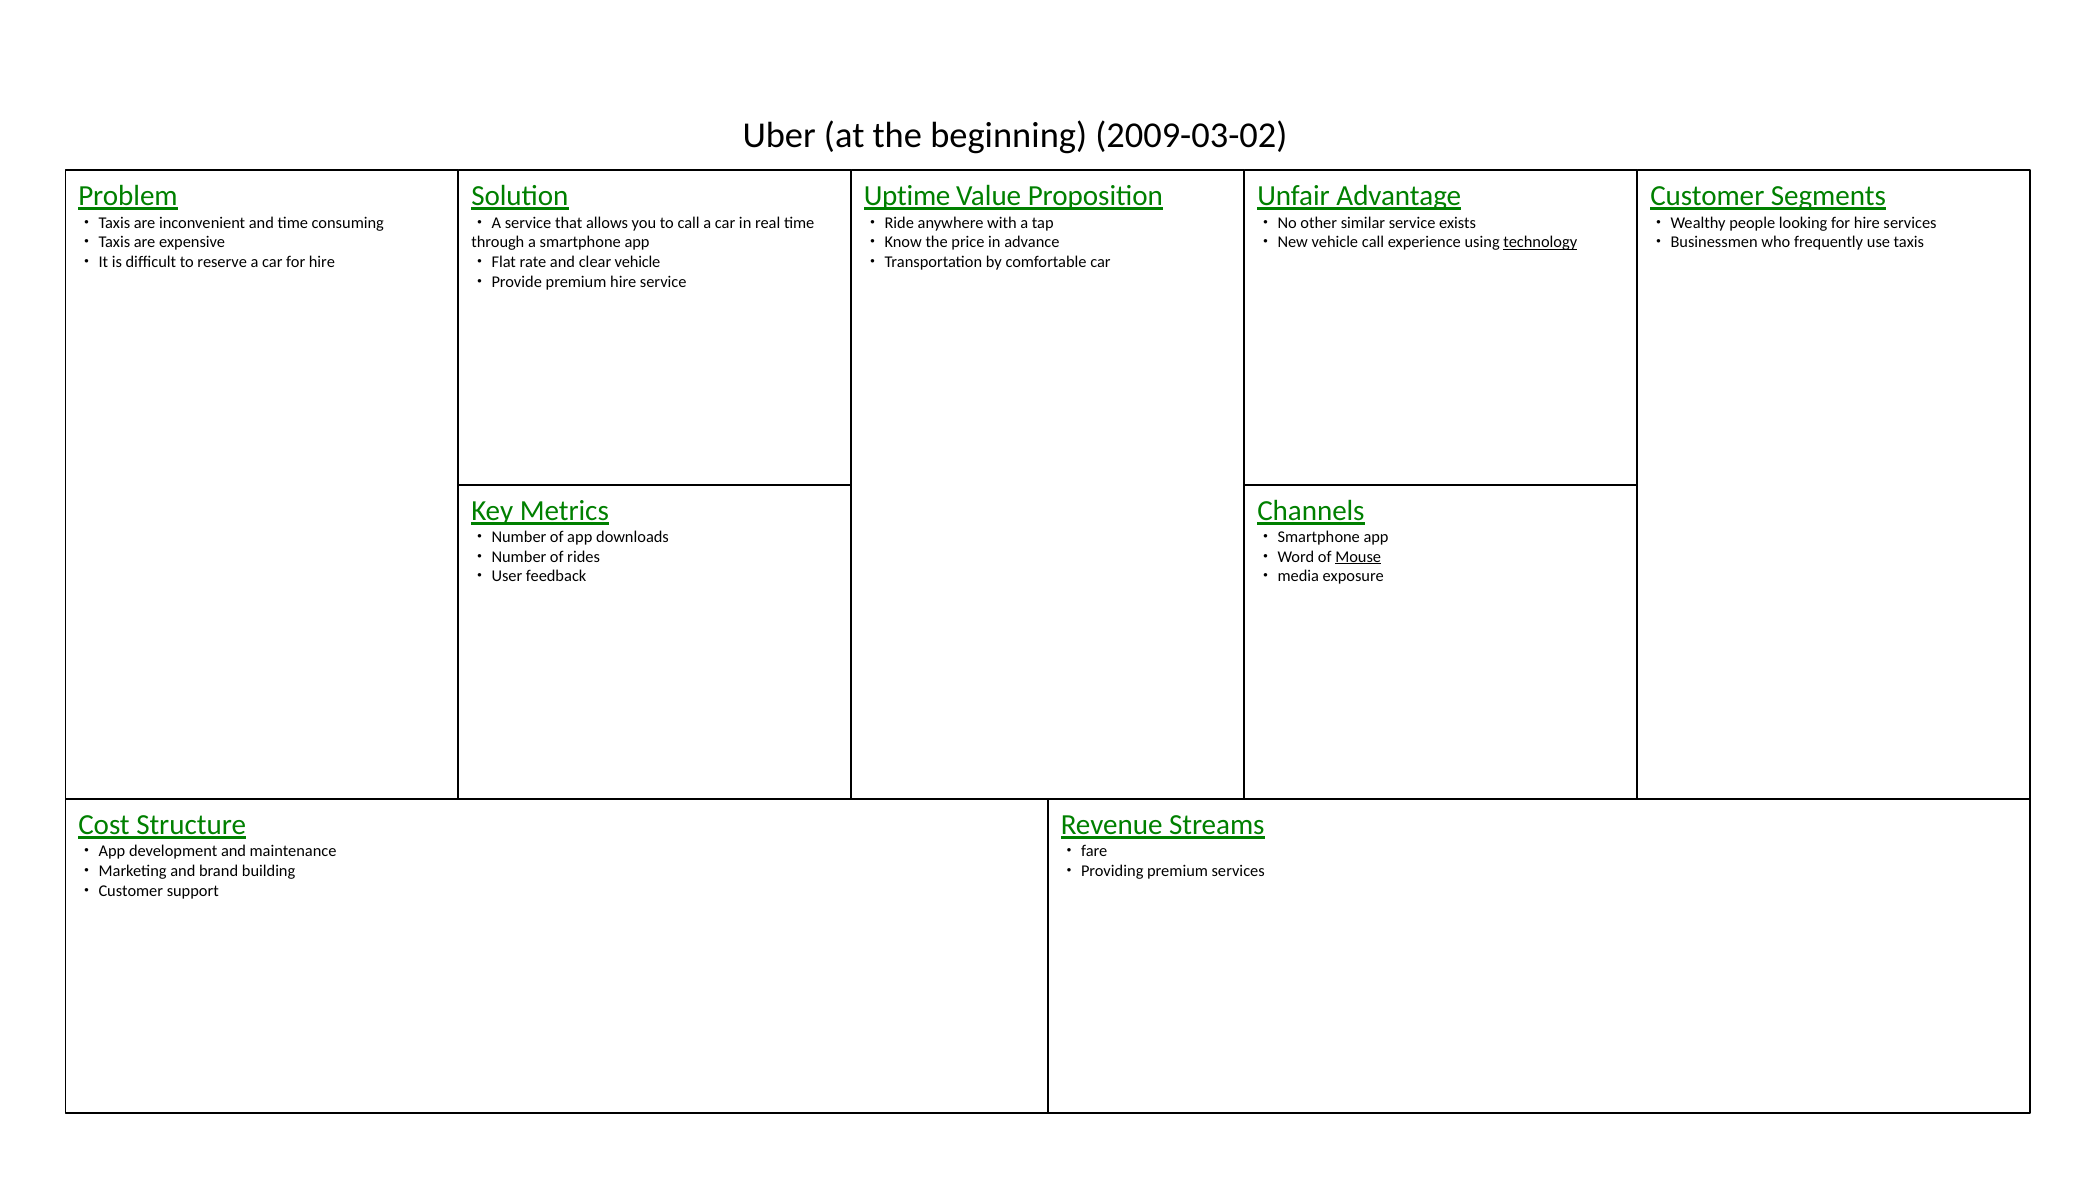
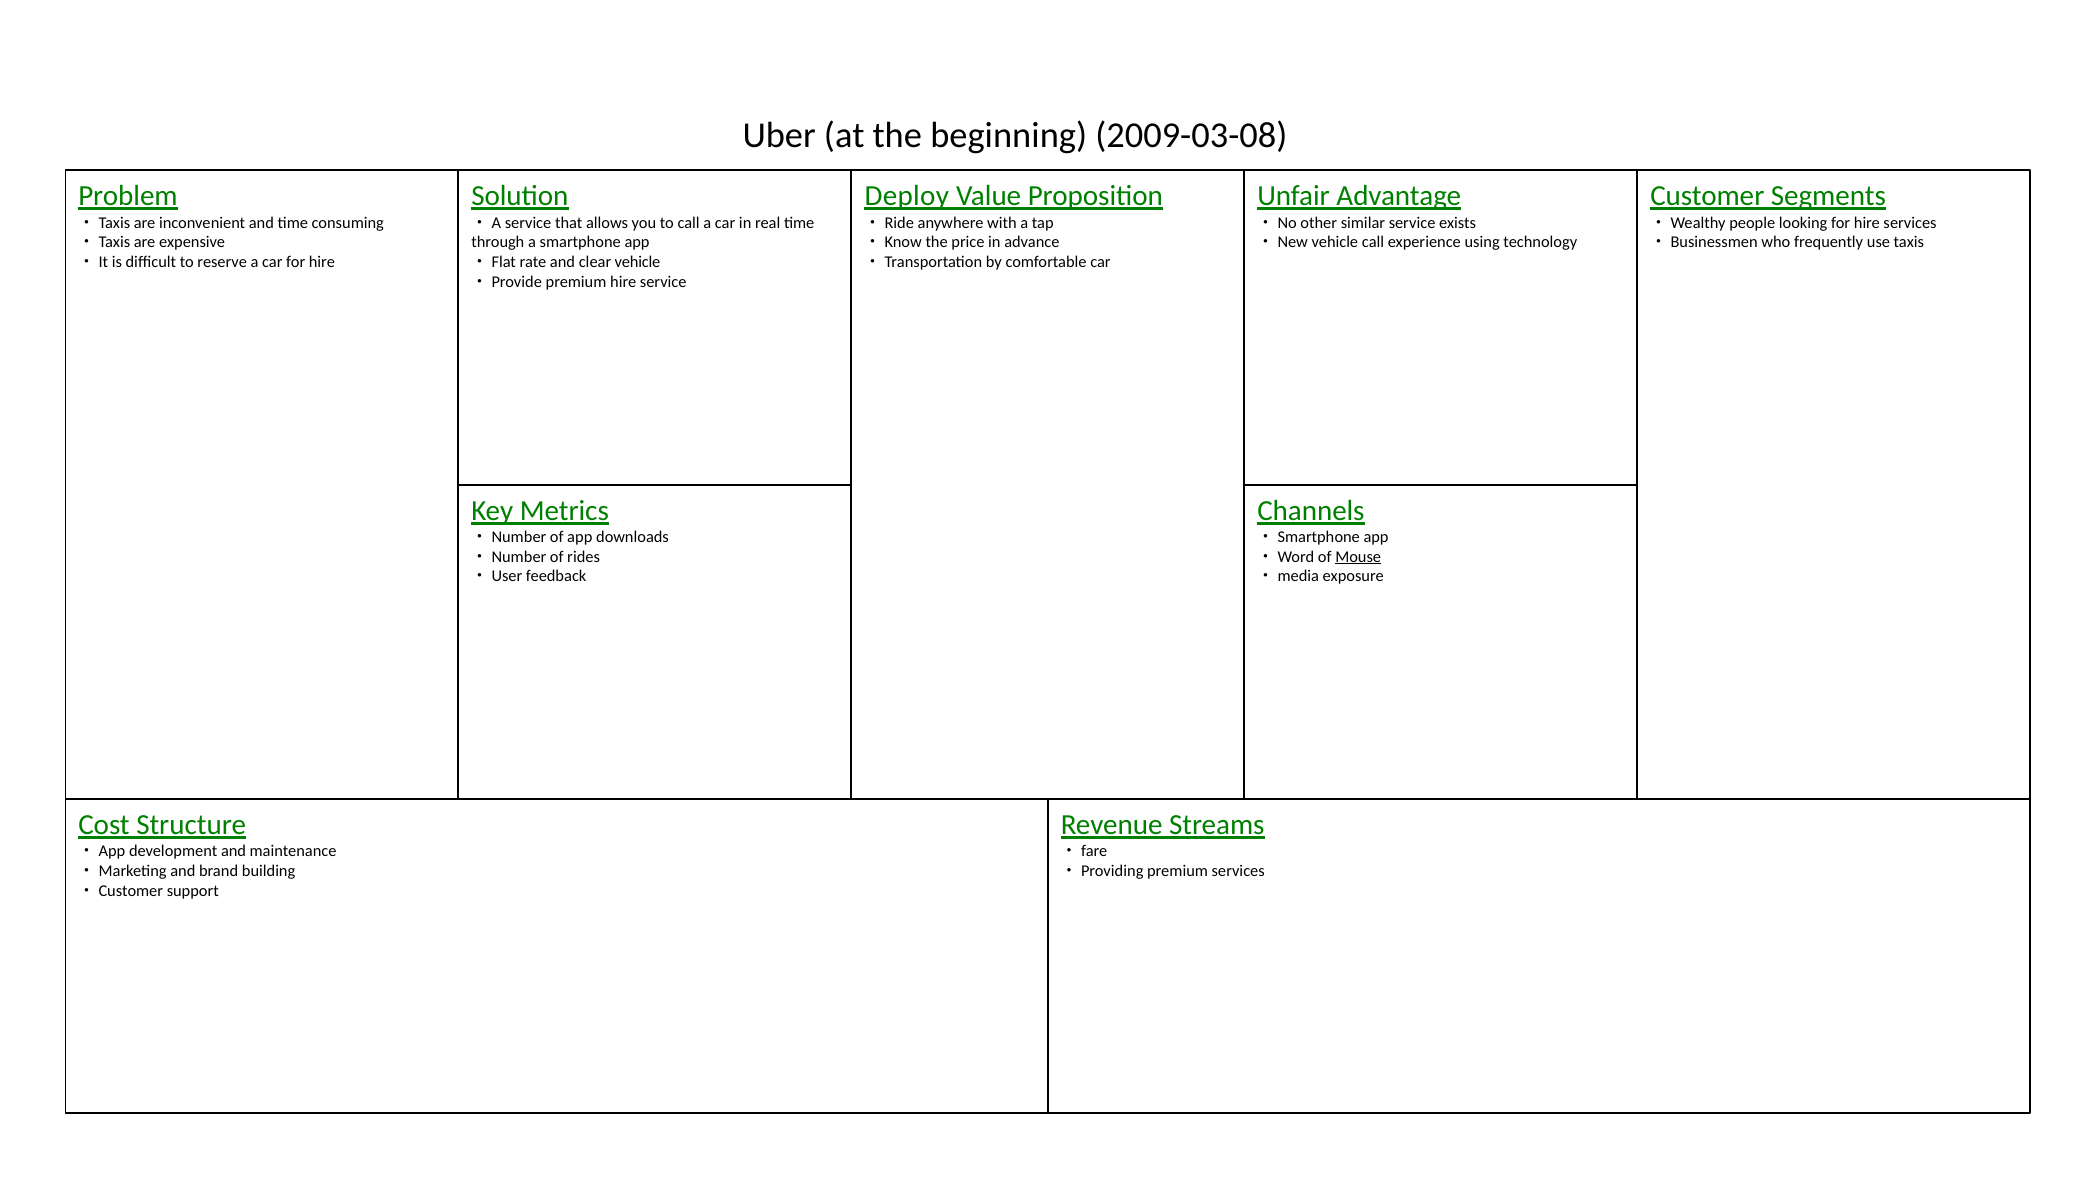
2009-03-02: 2009-03-02 -> 2009-03-08
Uptime: Uptime -> Deploy
technology underline: present -> none
